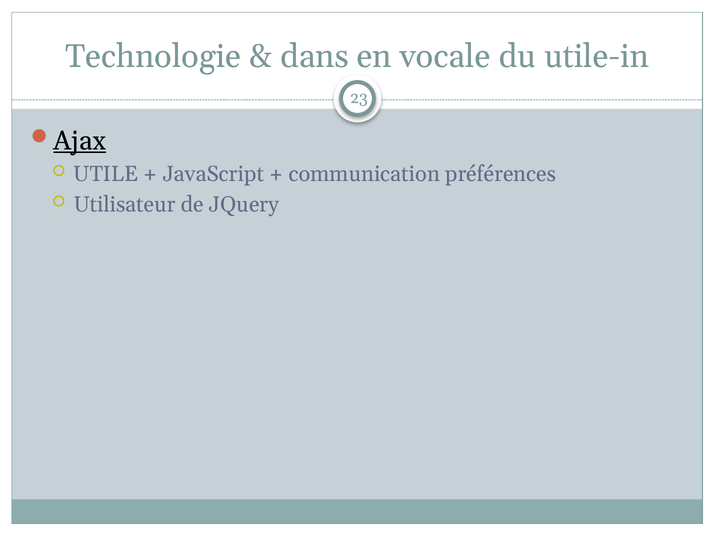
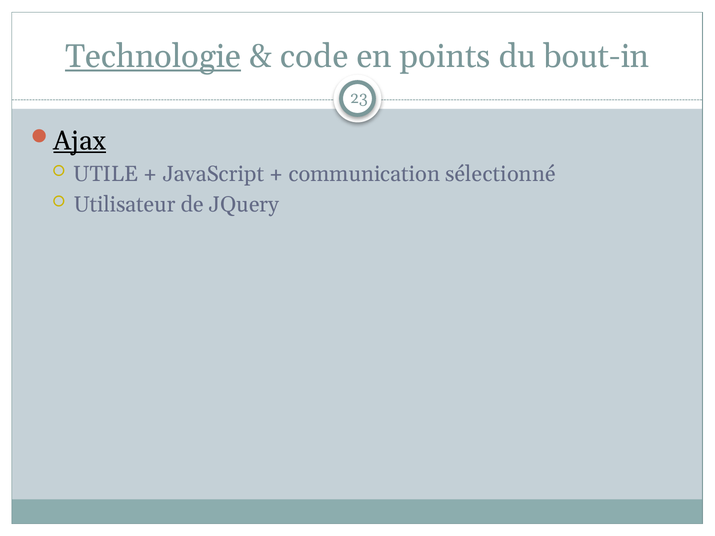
Technologie underline: none -> present
dans: dans -> code
vocale: vocale -> points
utile-in: utile-in -> bout-in
préférences: préférences -> sélectionné
